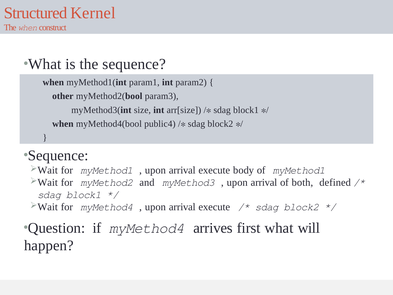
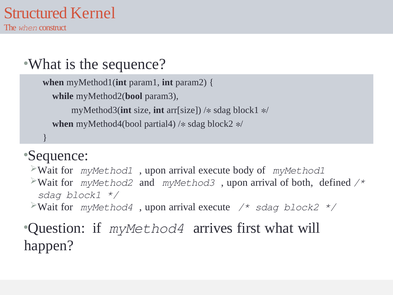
other: other -> while
public4: public4 -> partial4
